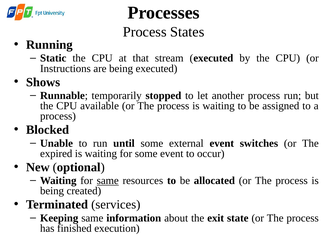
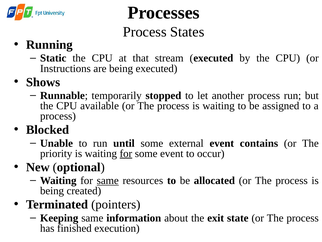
switches: switches -> contains
expired: expired -> priority
for at (126, 153) underline: none -> present
services: services -> pointers
